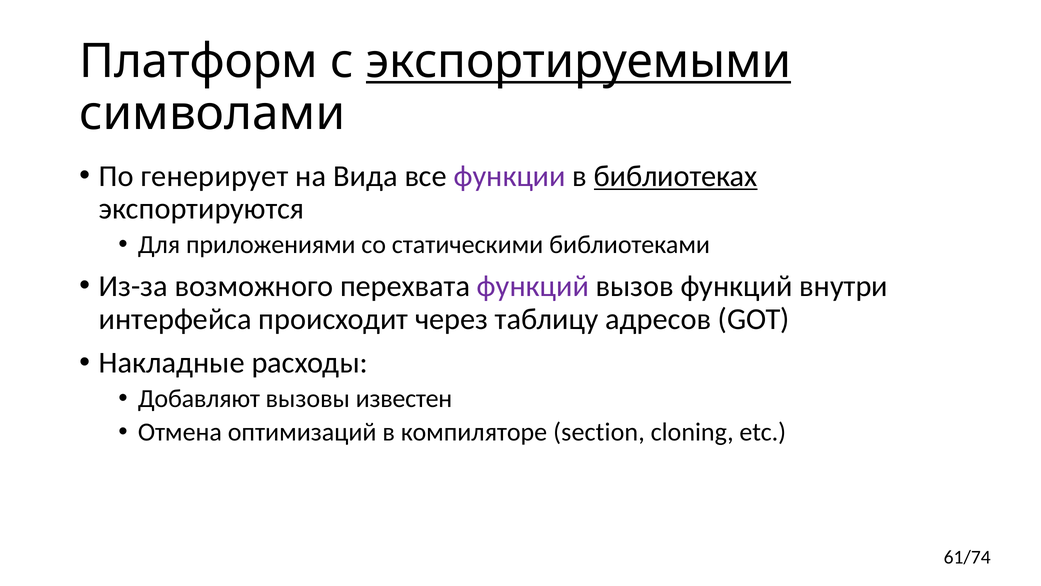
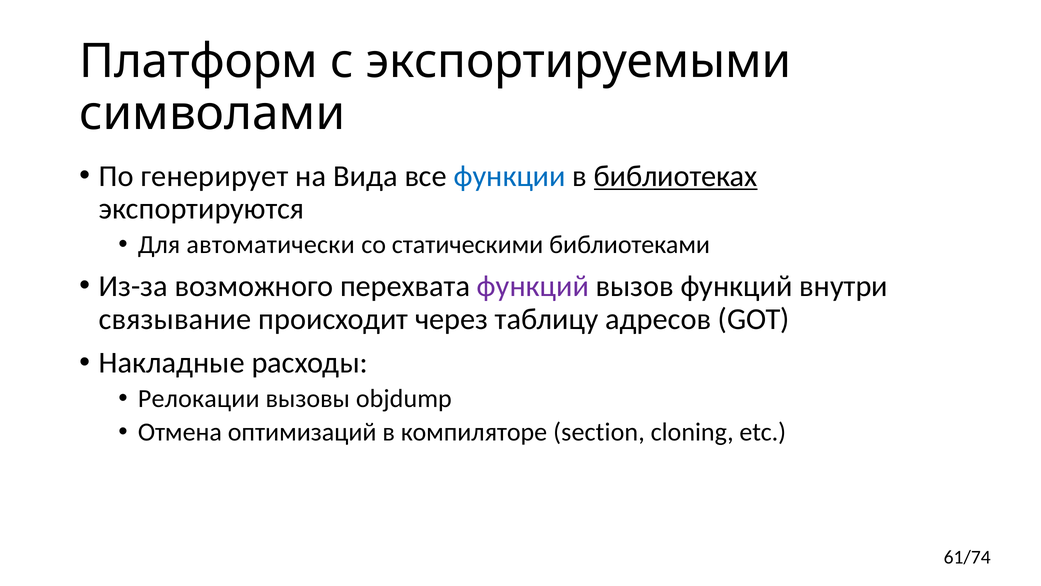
экспортируемыми underline: present -> none
функции colour: purple -> blue
приложениями: приложениями -> автоматически
интерфейса: интерфейса -> связывание
Добавляют: Добавляют -> Релокации
известен: известен -> objdump
